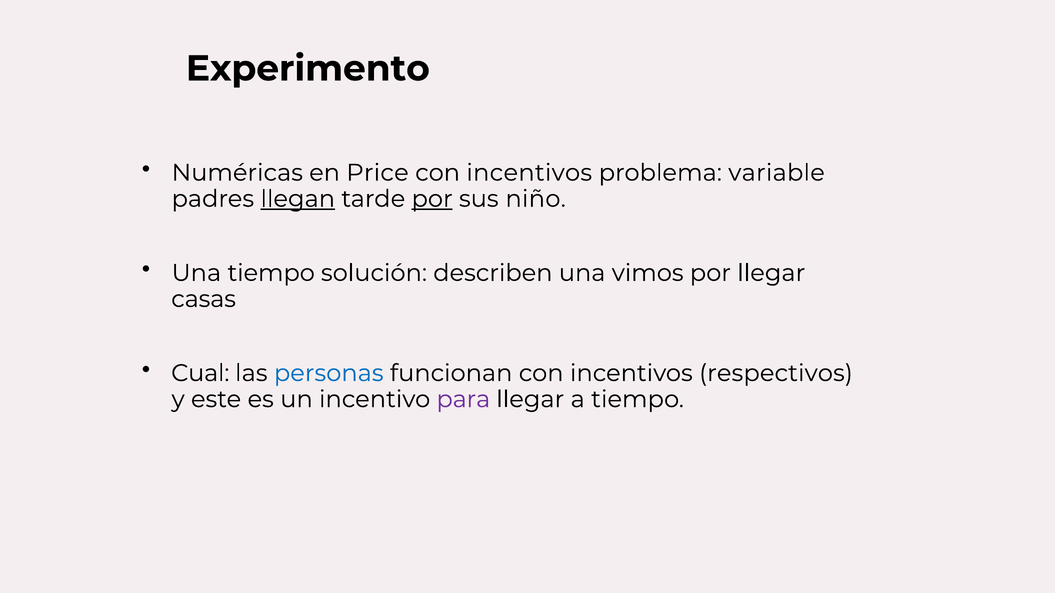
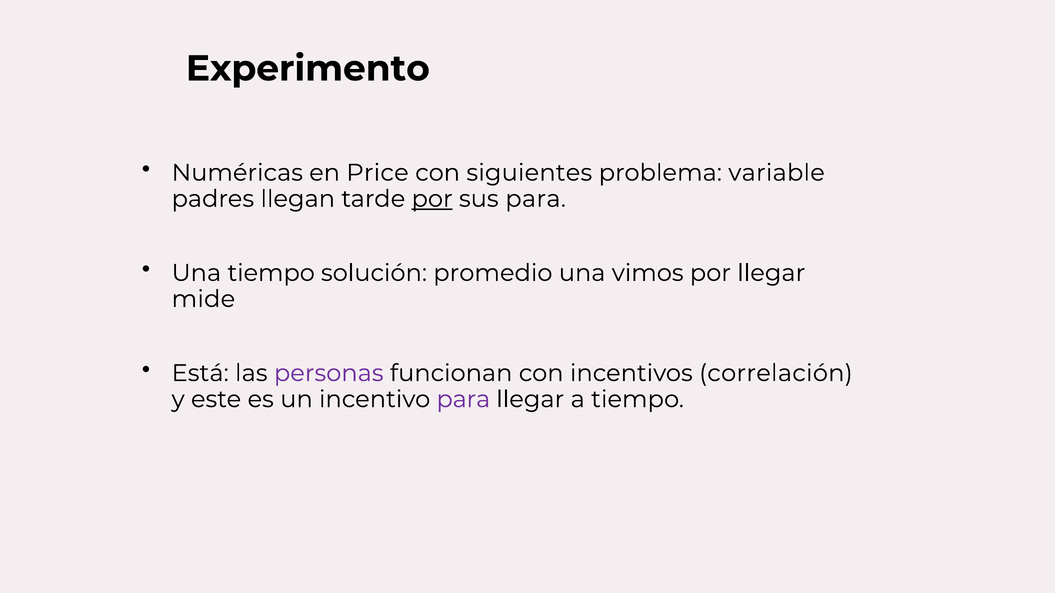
incentivos at (529, 173): incentivos -> siguientes
llegan underline: present -> none
sus niño: niño -> para
describen: describen -> promedio
casas: casas -> mide
Cual: Cual -> Está
personas colour: blue -> purple
respectivos: respectivos -> correlación
